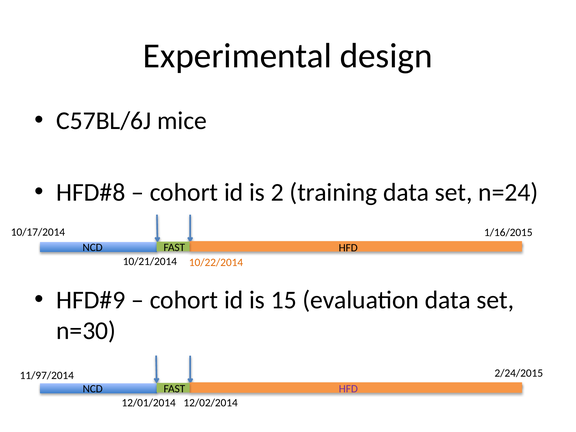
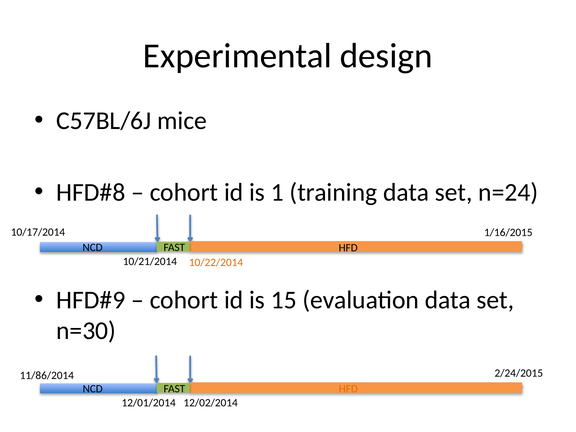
2: 2 -> 1
11/97/2014: 11/97/2014 -> 11/86/2014
HFD at (348, 389) colour: purple -> orange
